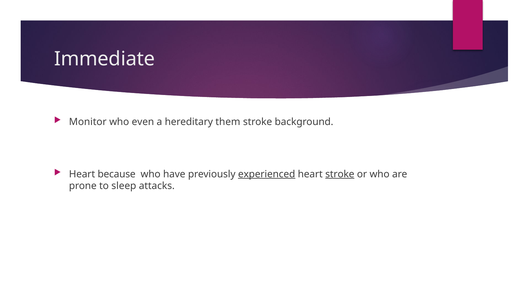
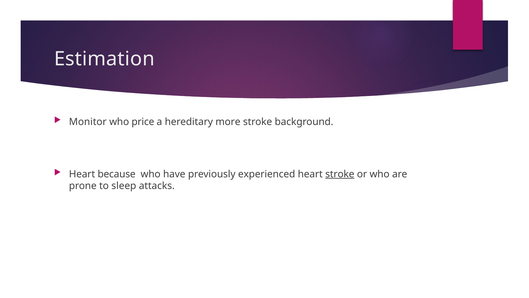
Immediate: Immediate -> Estimation
even: even -> price
them: them -> more
experienced underline: present -> none
